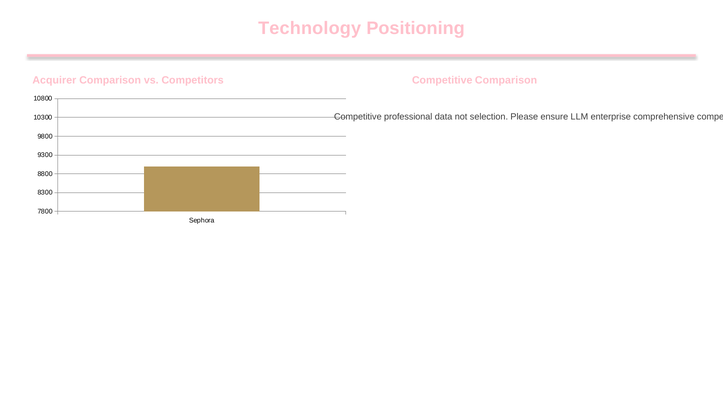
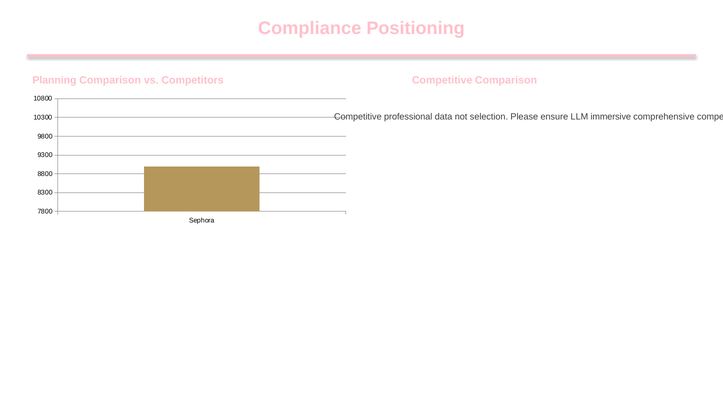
Technology: Technology -> Compliance
Acquirer: Acquirer -> Planning
enterprise: enterprise -> immersive
